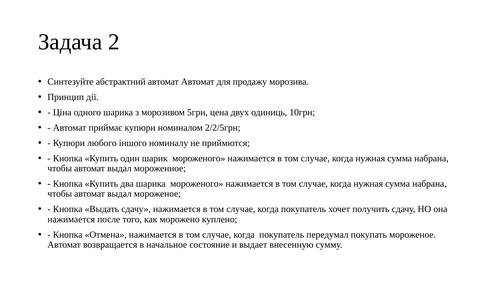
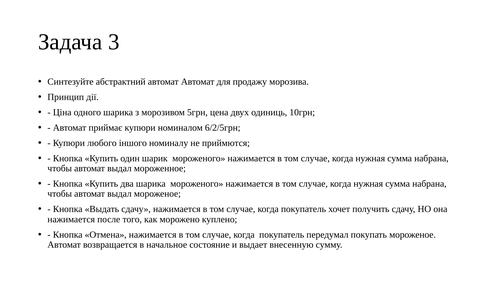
2: 2 -> 3
2/2/5грн: 2/2/5грн -> 6/2/5грн
